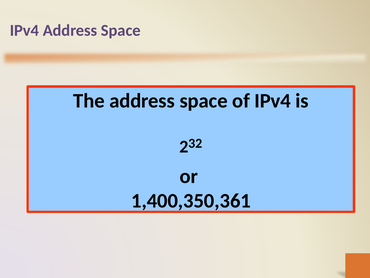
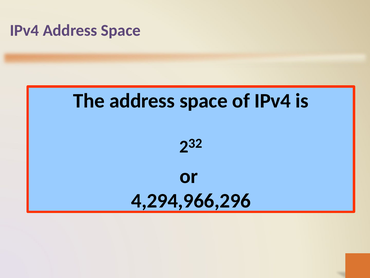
1,400,350,361: 1,400,350,361 -> 4,294,966,296
